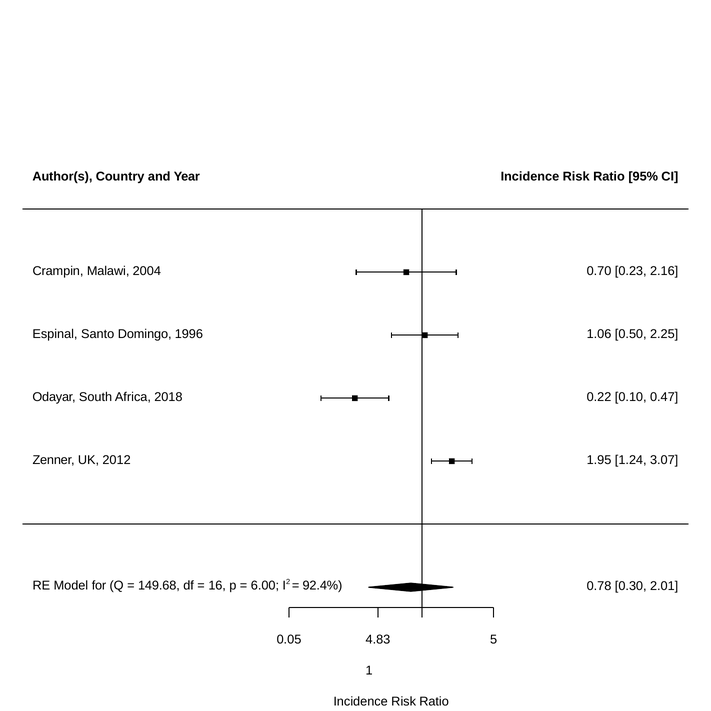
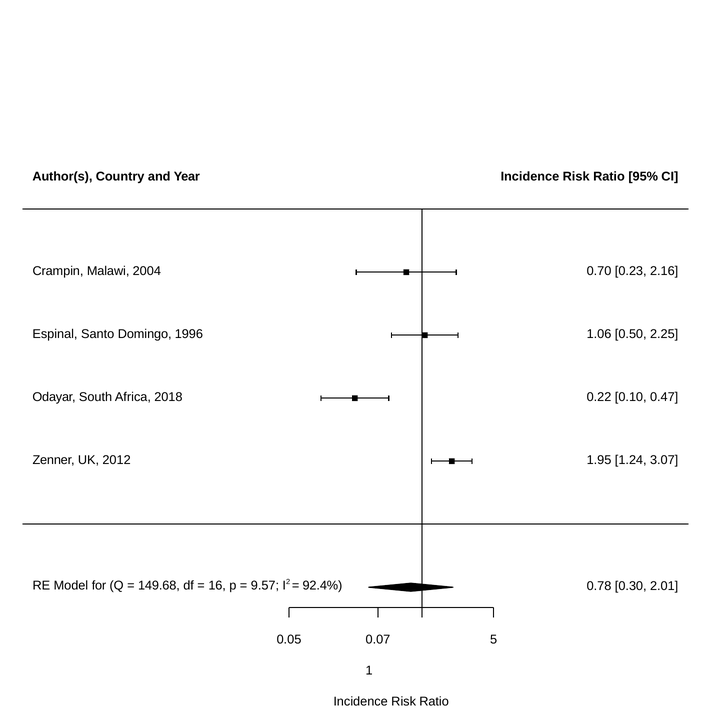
6.00: 6.00 -> 9.57
4.83: 4.83 -> 0.07
